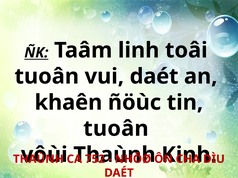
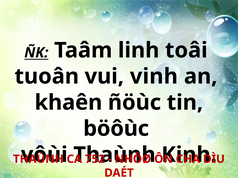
vui daét: daét -> vinh
tuoân at (116, 129): tuoân -> böôùc
